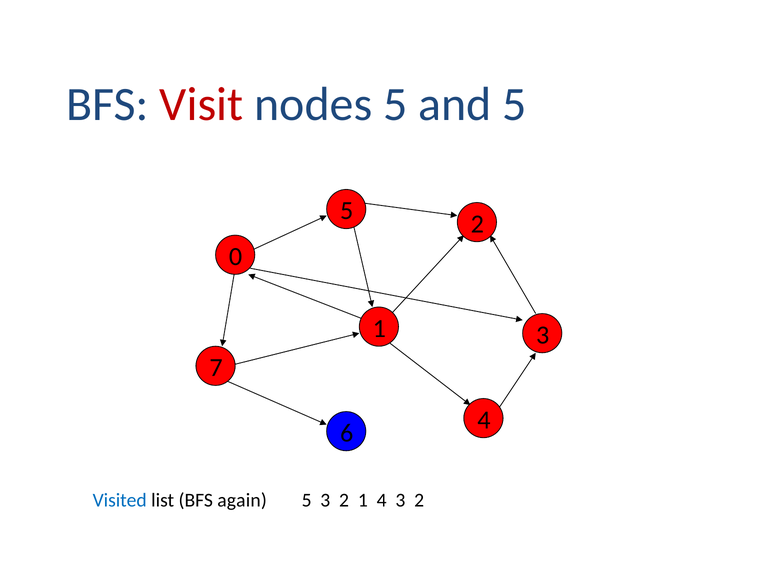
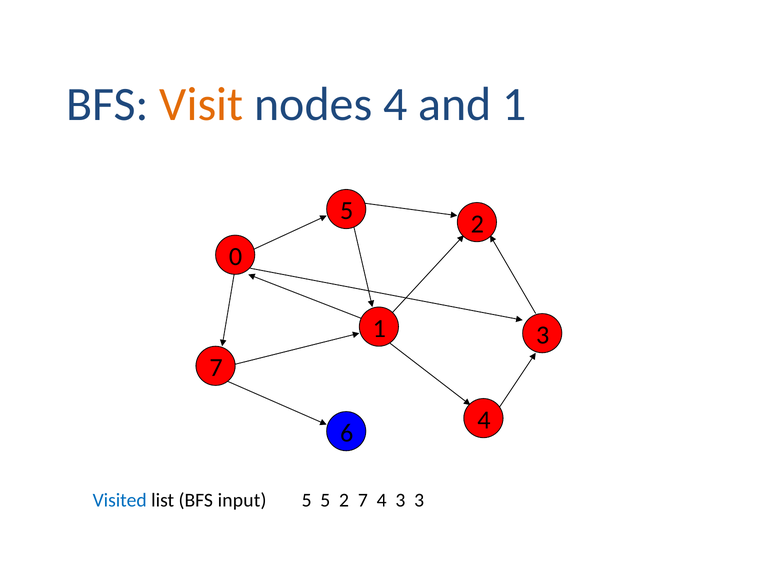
Visit colour: red -> orange
nodes 5: 5 -> 4
and 5: 5 -> 1
again: again -> input
5 3: 3 -> 5
2 1: 1 -> 7
2 at (419, 500): 2 -> 3
